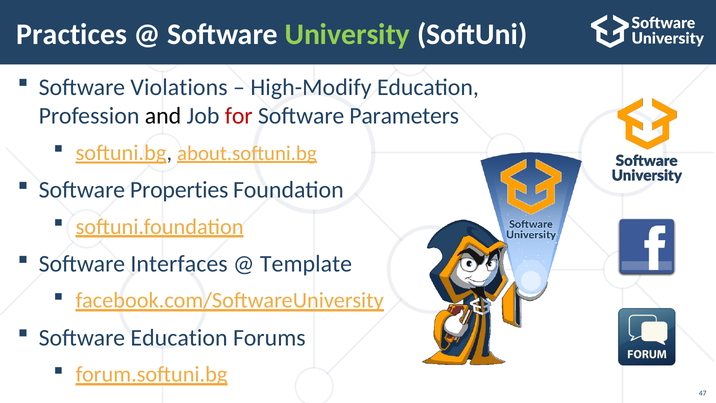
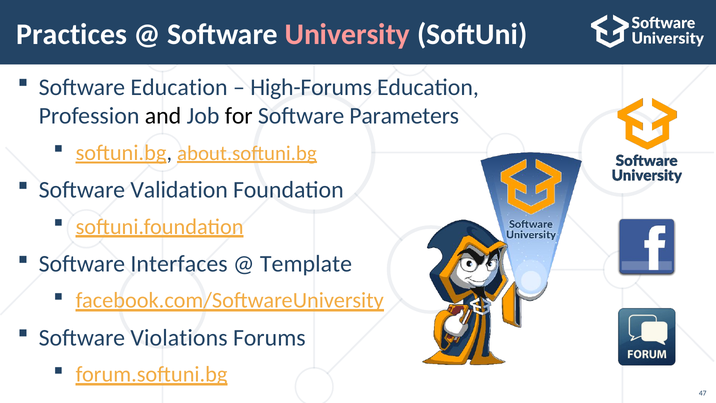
University colour: light green -> pink
Software Violations: Violations -> Education
High-Modify: High-Modify -> High-Forums
for colour: red -> black
Properties: Properties -> Validation
Software Education: Education -> Violations
